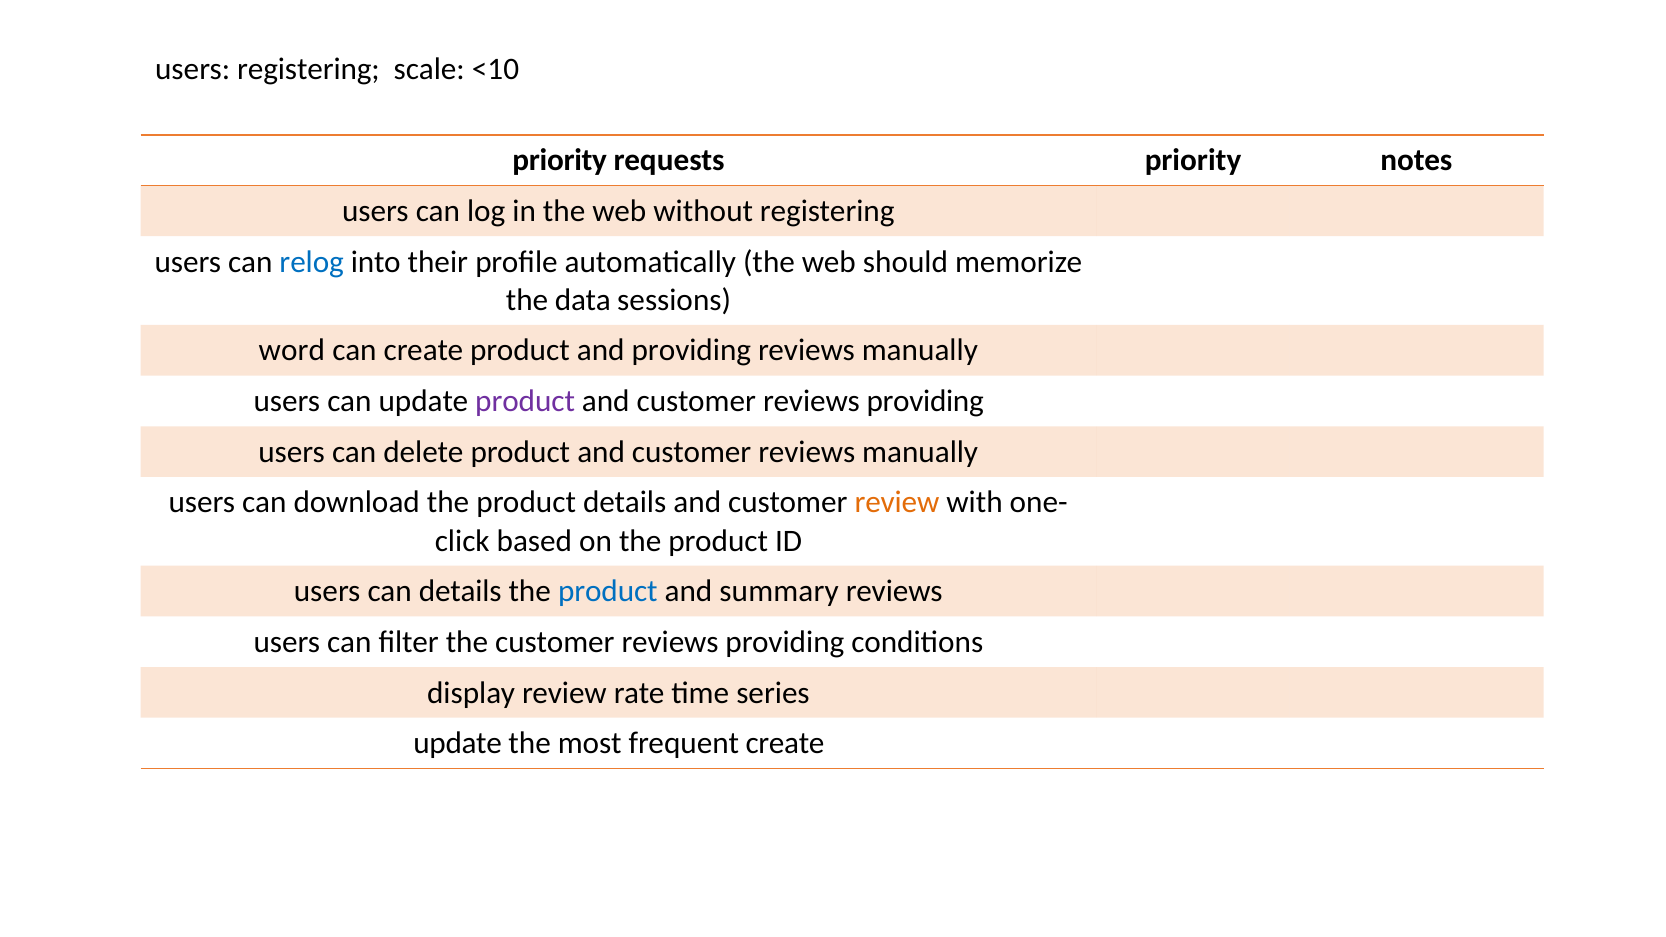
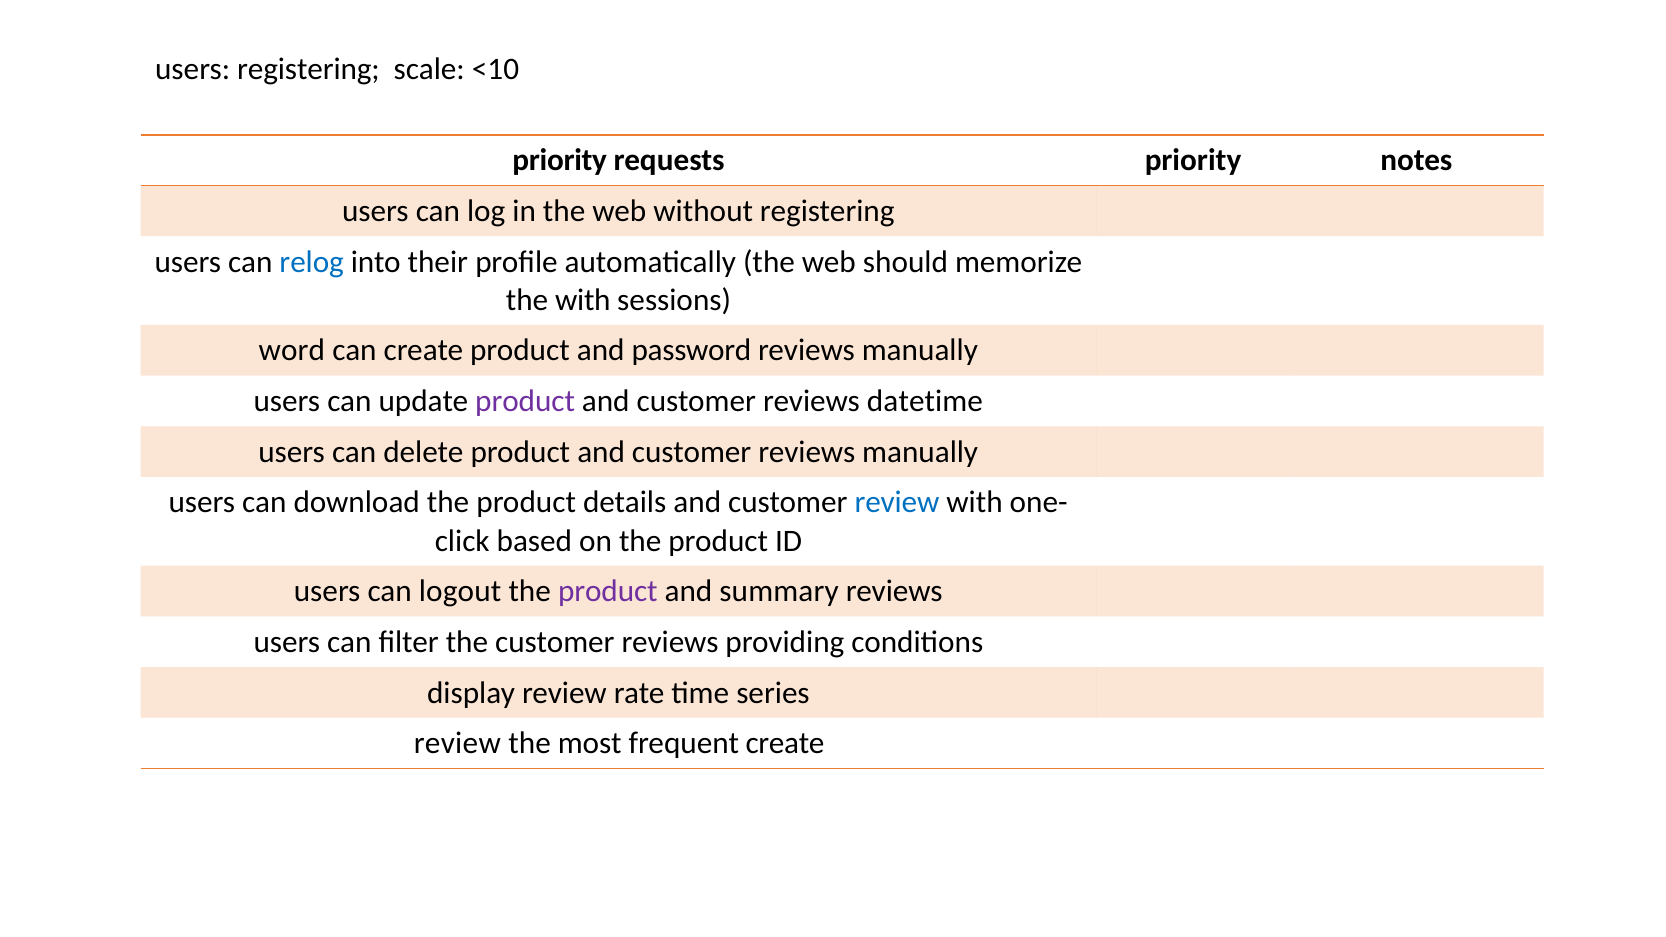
the data: data -> with
and providing: providing -> password
and customer reviews providing: providing -> datetime
review at (897, 503) colour: orange -> blue
can details: details -> logout
product at (608, 592) colour: blue -> purple
update at (458, 744): update -> review
